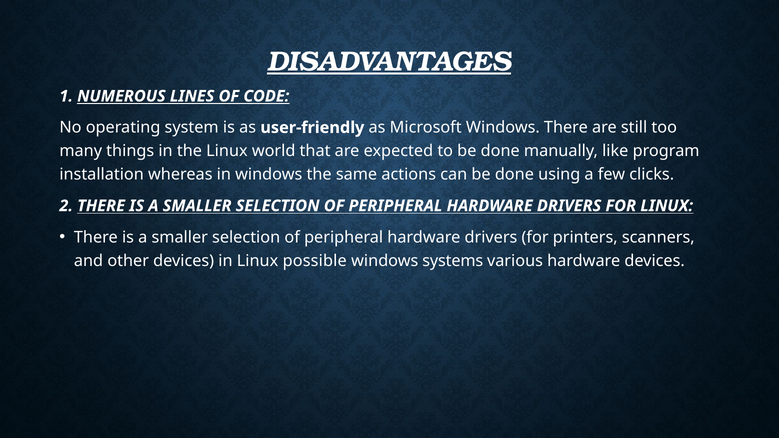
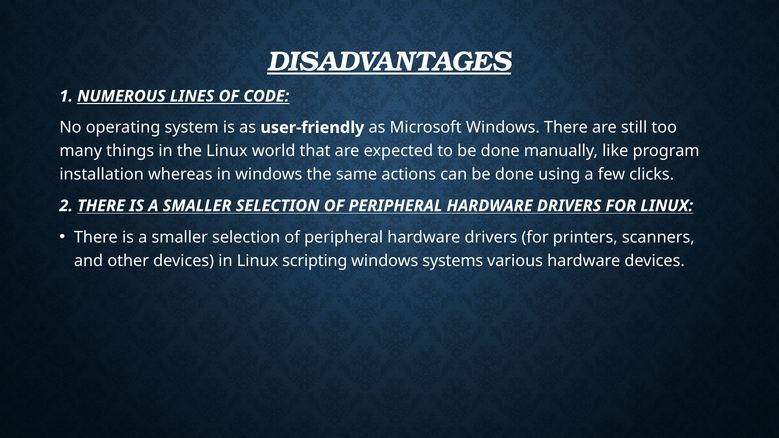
possible: possible -> scripting
